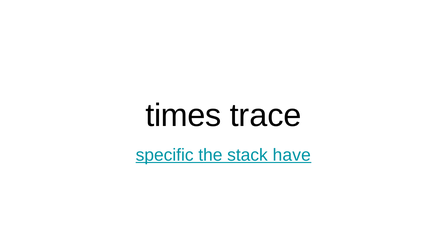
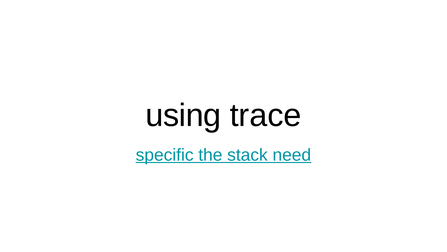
times: times -> using
have: have -> need
